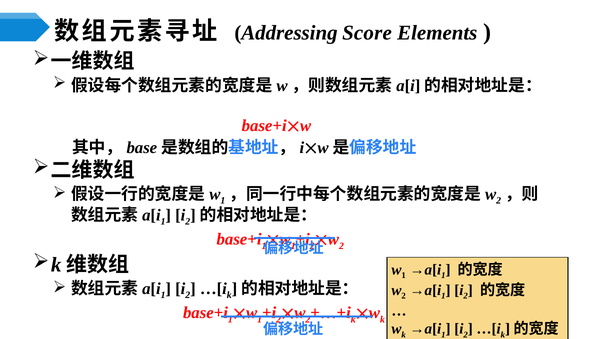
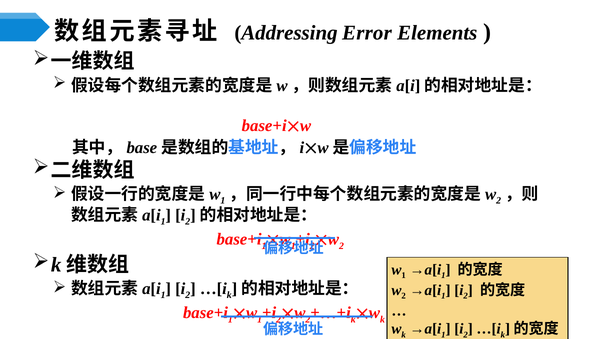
Score: Score -> Error
